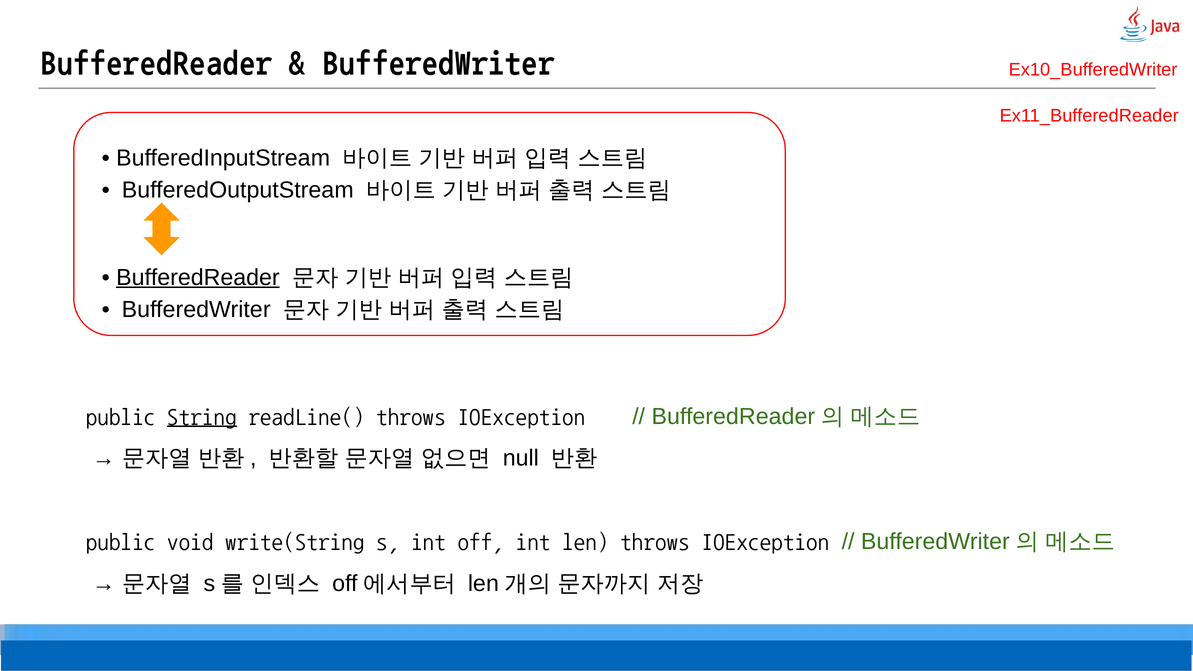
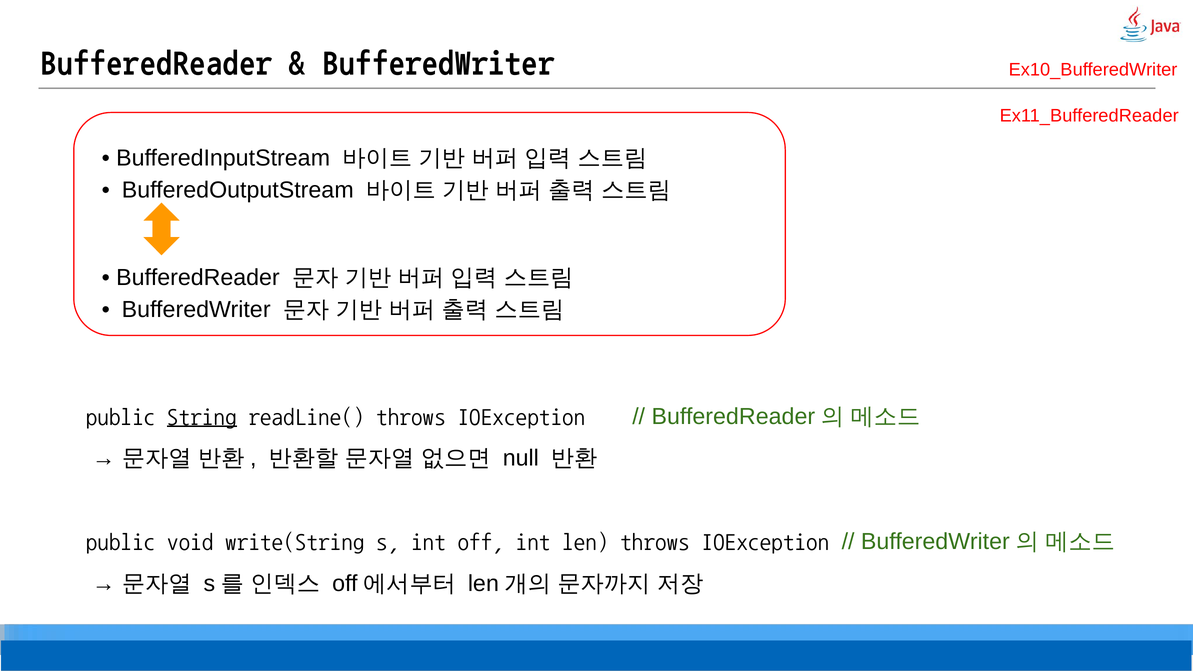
BufferedReader at (198, 277) underline: present -> none
